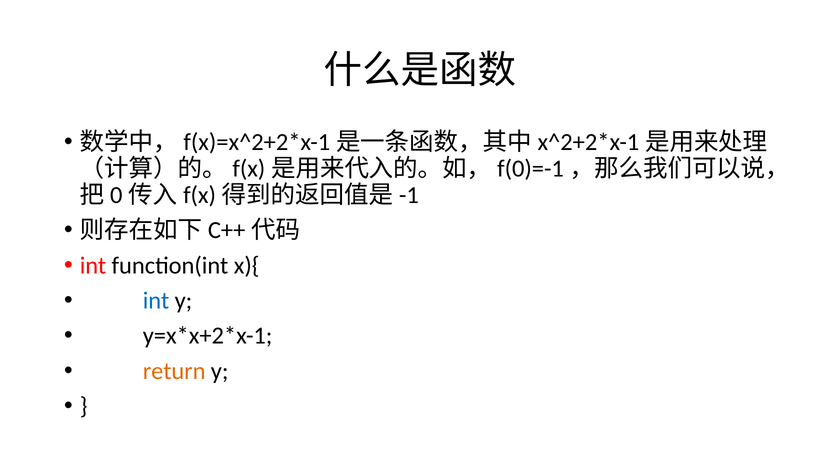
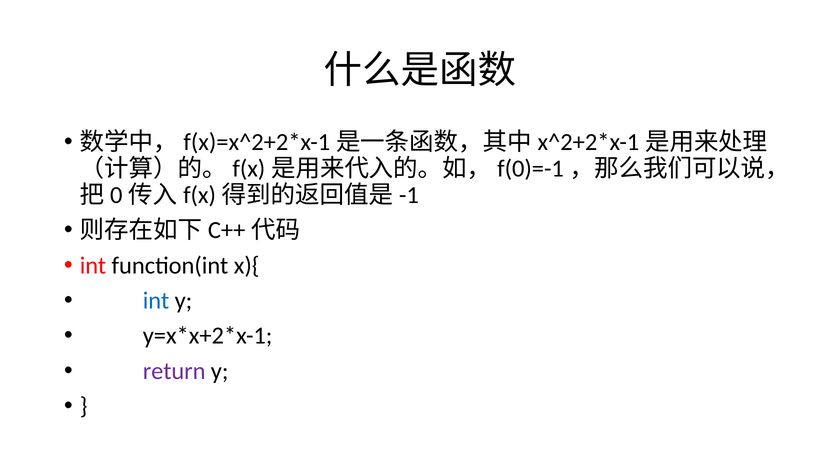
return colour: orange -> purple
